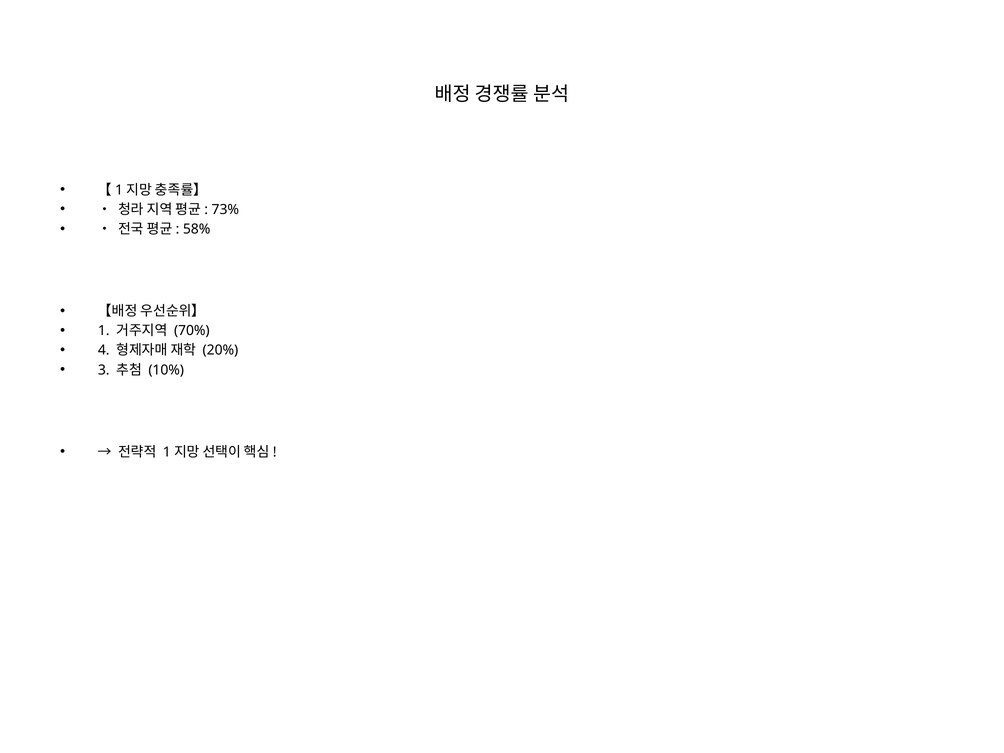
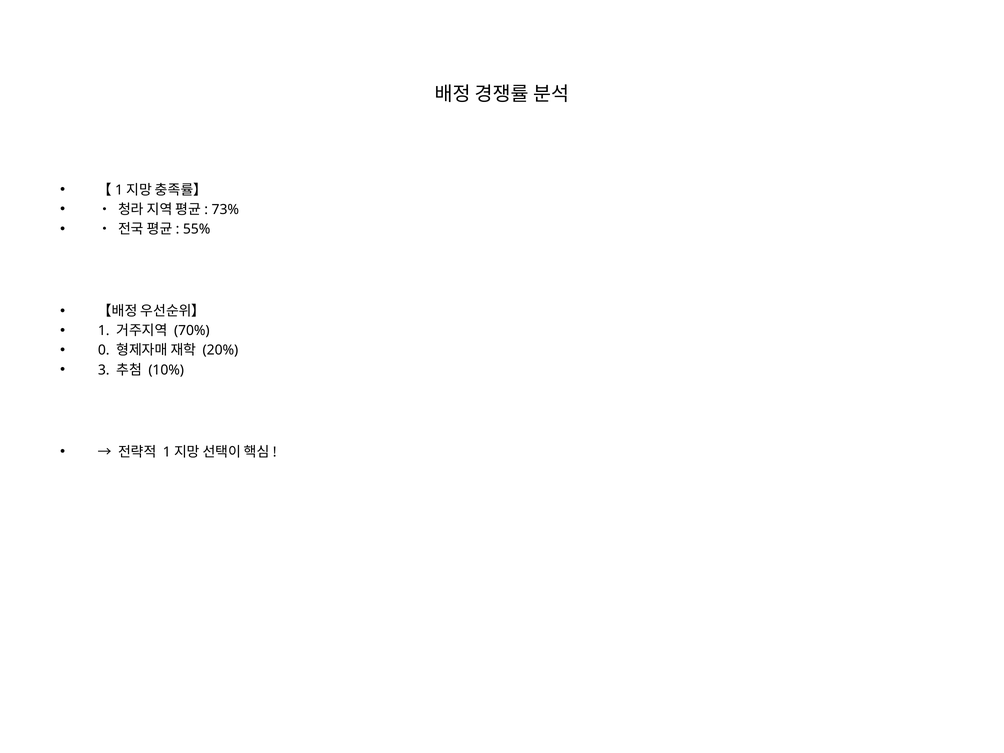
58%: 58% -> 55%
4: 4 -> 0
